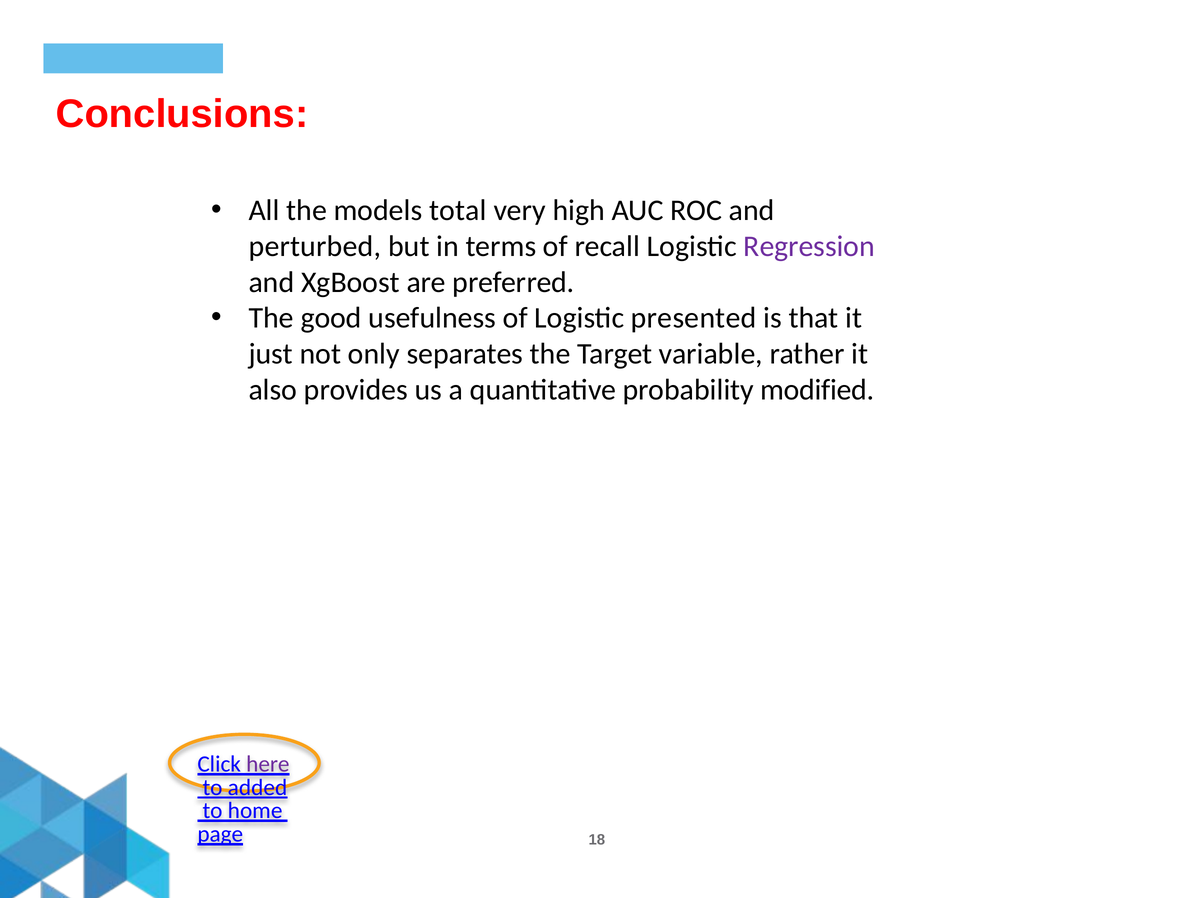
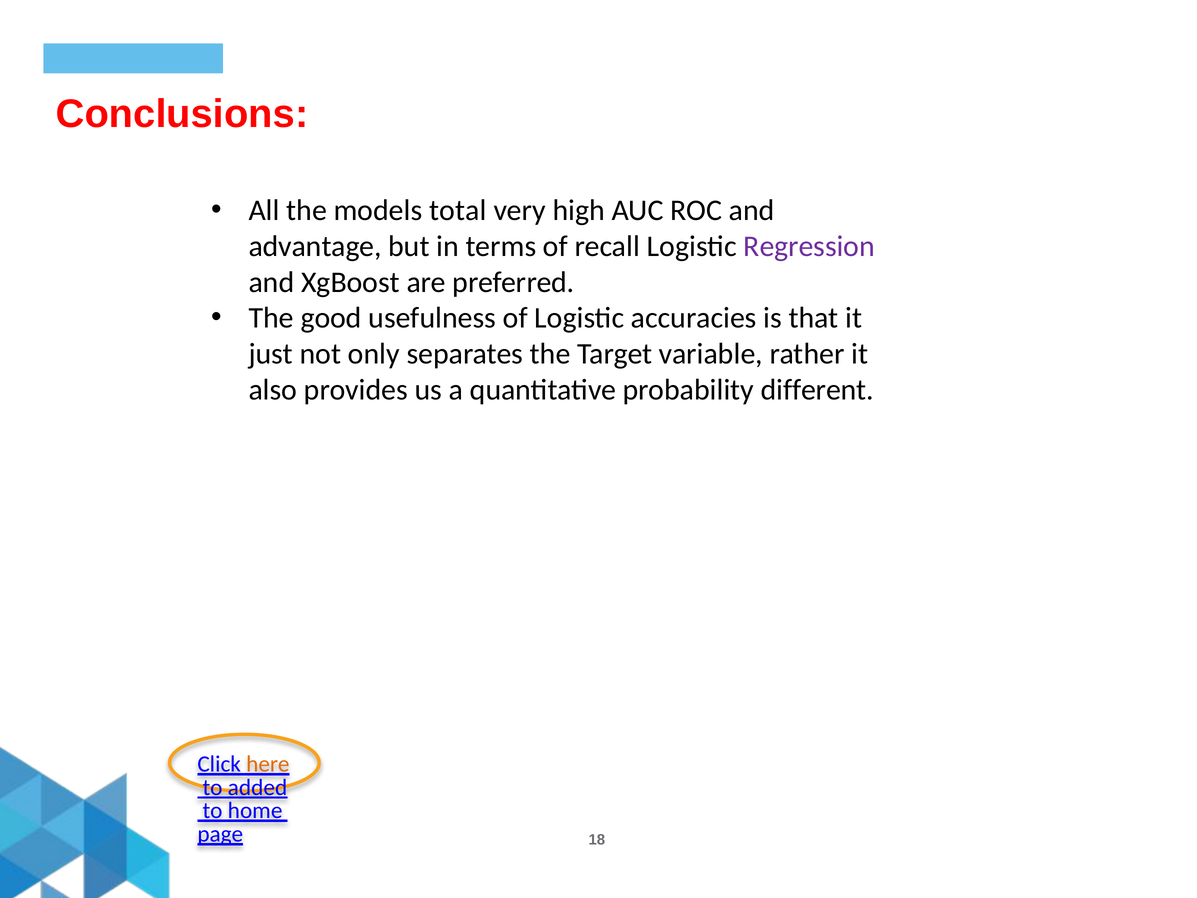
perturbed: perturbed -> advantage
presented: presented -> accuracies
modified: modified -> different
here colour: purple -> orange
